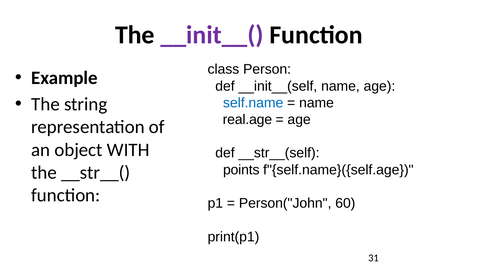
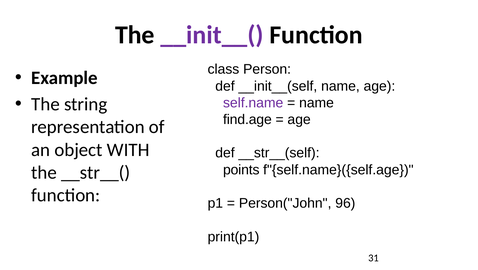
self.name colour: blue -> purple
real.age: real.age -> find.age
60: 60 -> 96
